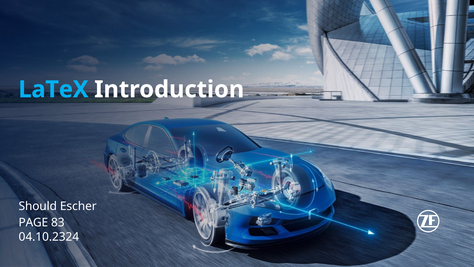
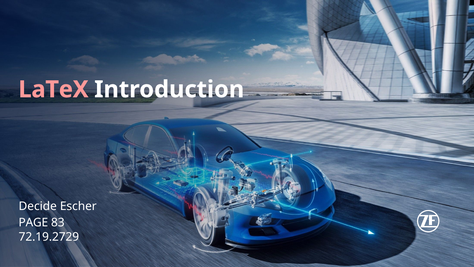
LaTeX colour: light blue -> pink
Should: Should -> Decide
04.10.2324: 04.10.2324 -> 72.19.2729
